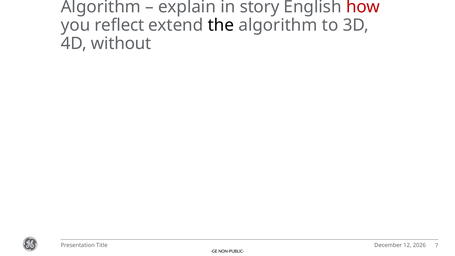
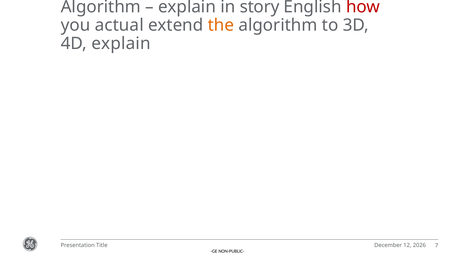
reflect: reflect -> actual
the colour: black -> orange
4D without: without -> explain
